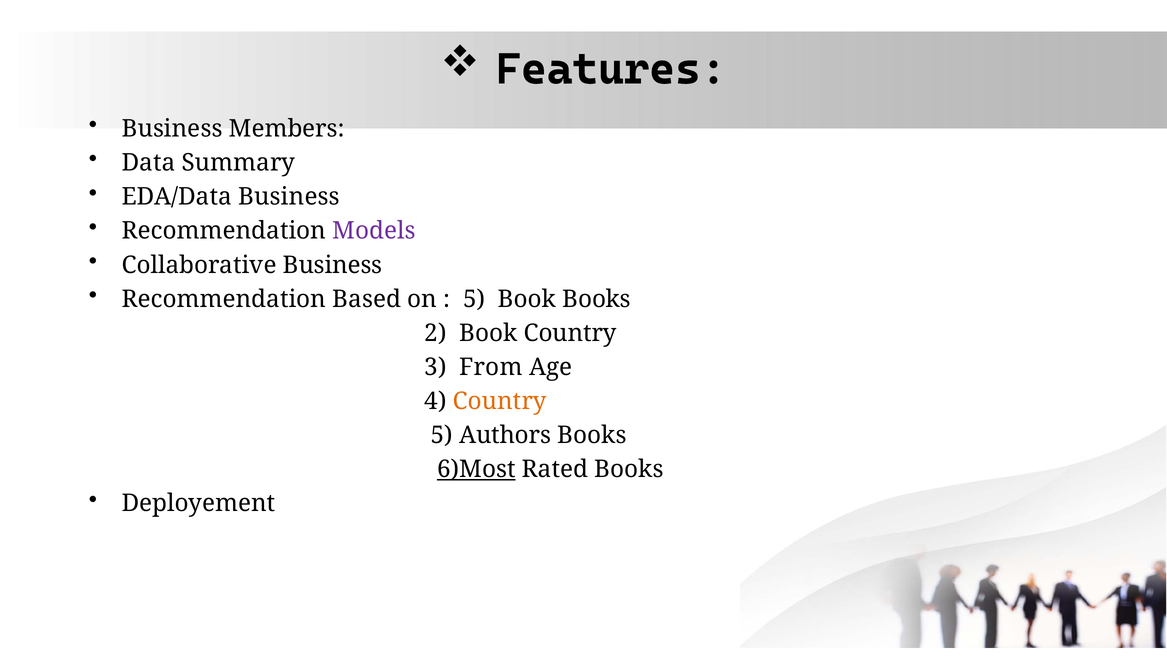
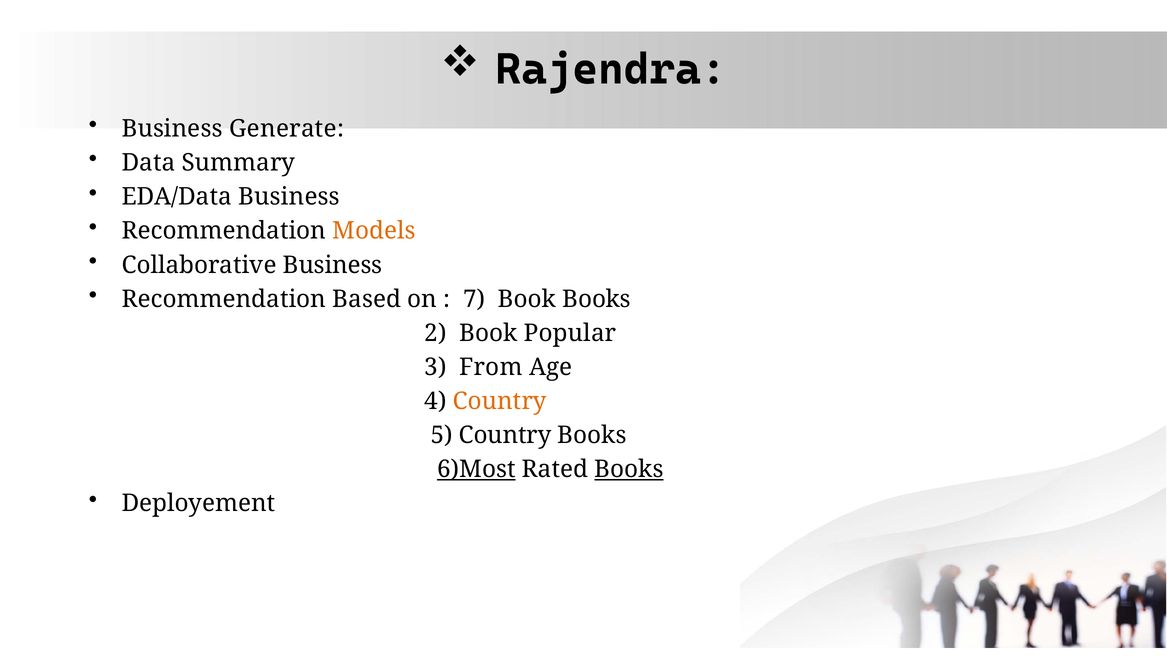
Features: Features -> Rajendra
Members: Members -> Generate
Models colour: purple -> orange
5 at (474, 299): 5 -> 7
Book Country: Country -> Popular
5 Authors: Authors -> Country
Books at (629, 470) underline: none -> present
